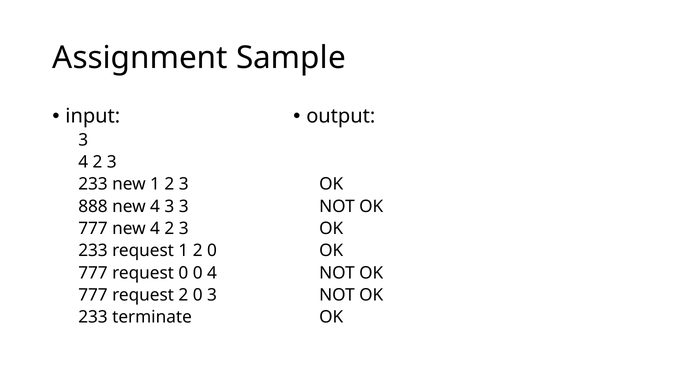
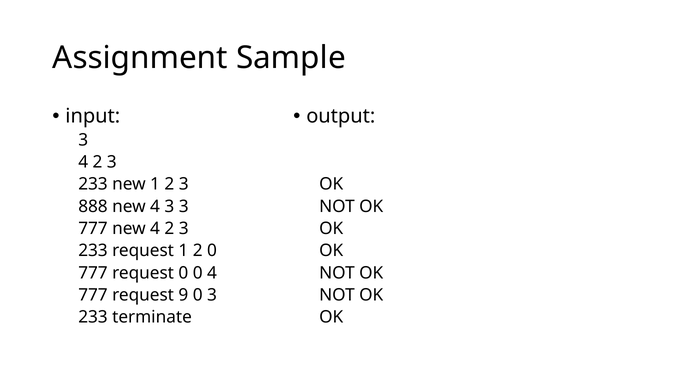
request 2: 2 -> 9
